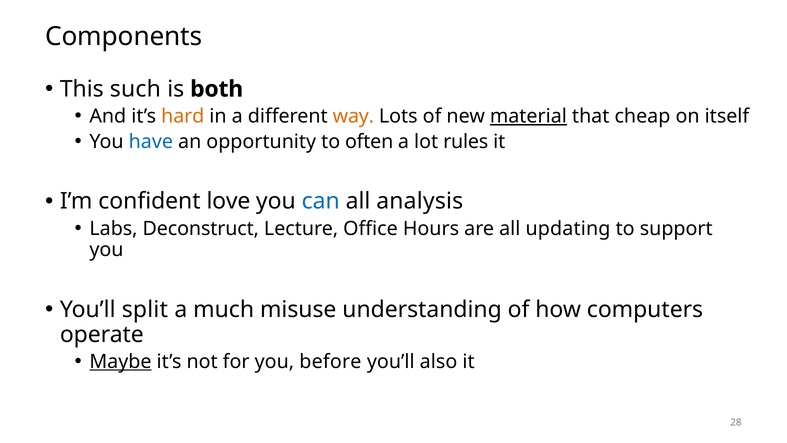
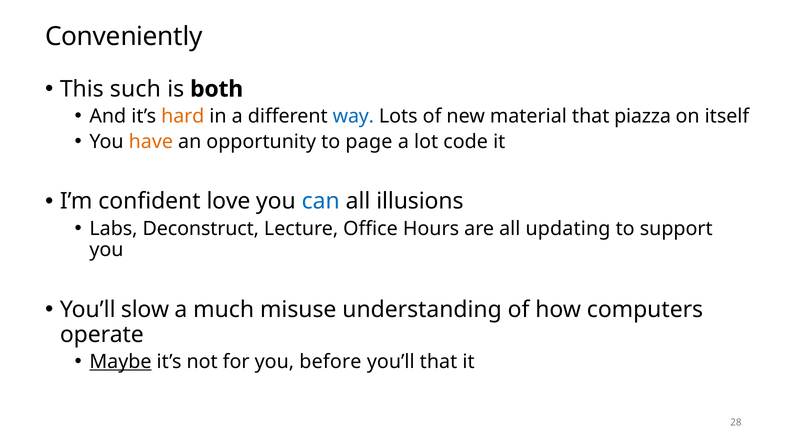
Components: Components -> Conveniently
way colour: orange -> blue
material underline: present -> none
cheap: cheap -> piazza
have colour: blue -> orange
often: often -> page
rules: rules -> code
analysis: analysis -> illusions
split: split -> slow
you’ll also: also -> that
